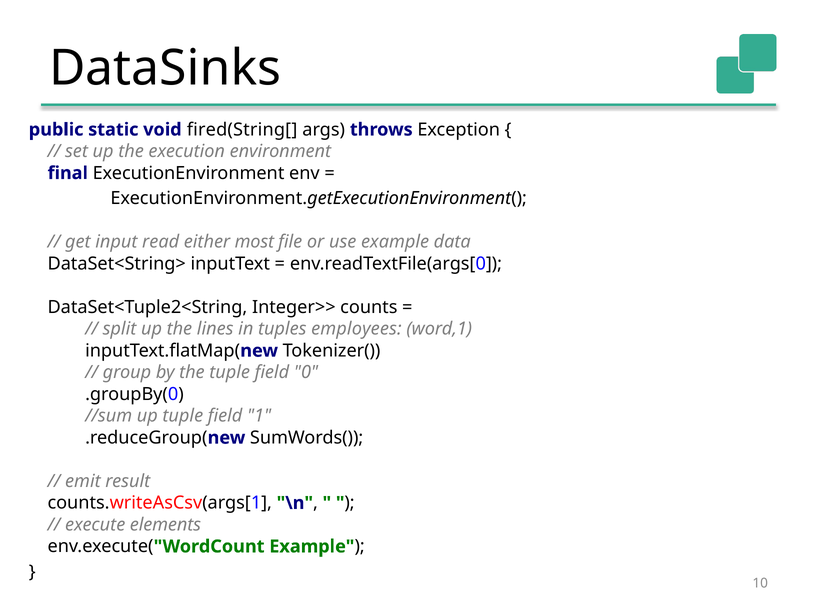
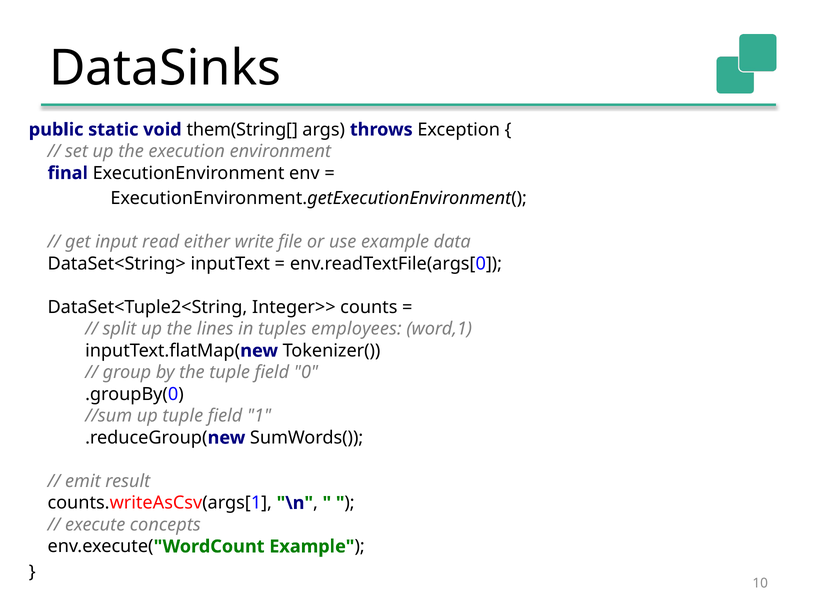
fired(String[: fired(String[ -> them(String[
most: most -> write
elements: elements -> concepts
